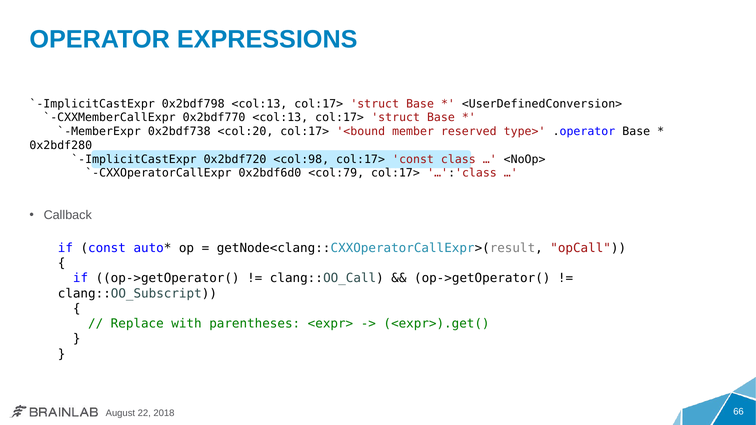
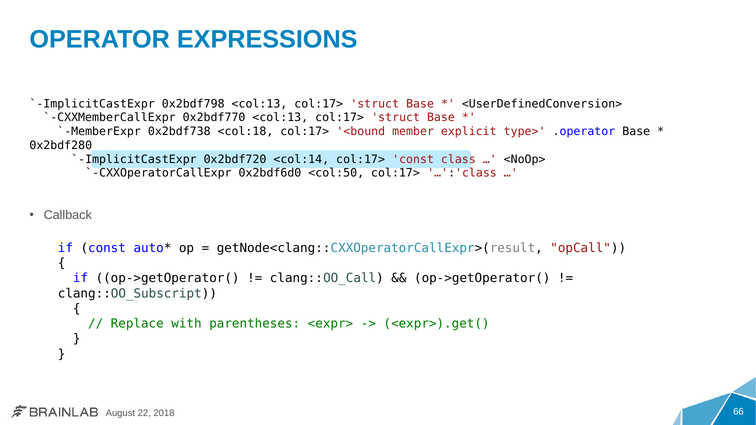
<col:20: <col:20 -> <col:18
reserved: reserved -> explicit
<col:98: <col:98 -> <col:14
<col:79: <col:79 -> <col:50
